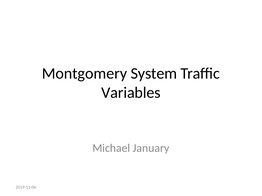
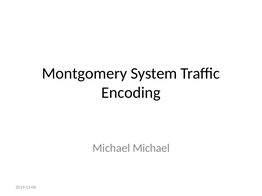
Variables: Variables -> Encoding
Michael January: January -> Michael
